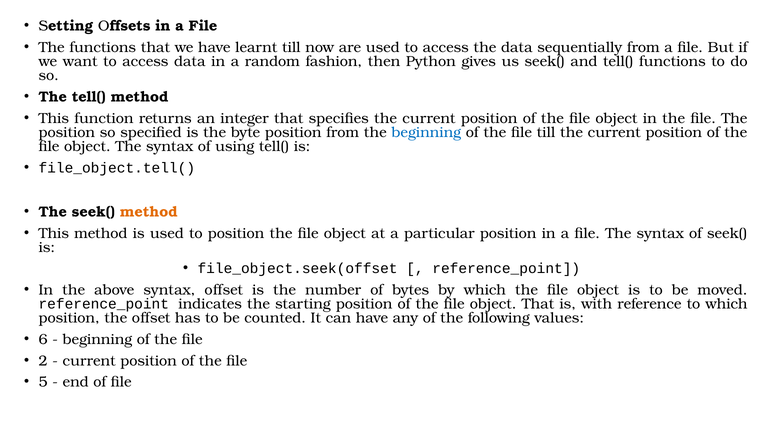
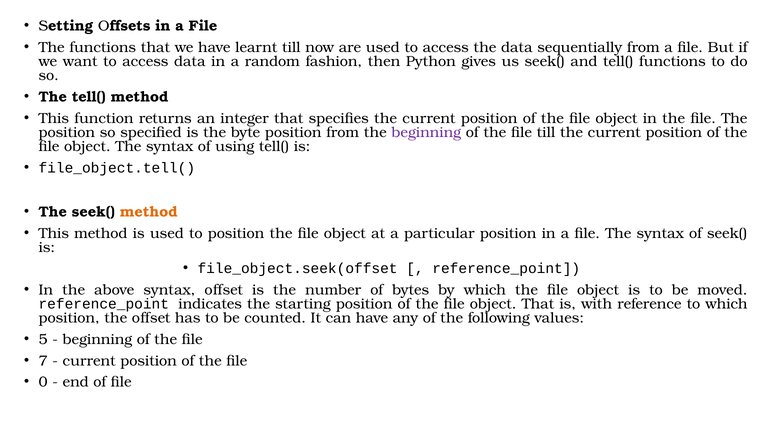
beginning at (426, 132) colour: blue -> purple
6: 6 -> 5
2: 2 -> 7
5: 5 -> 0
